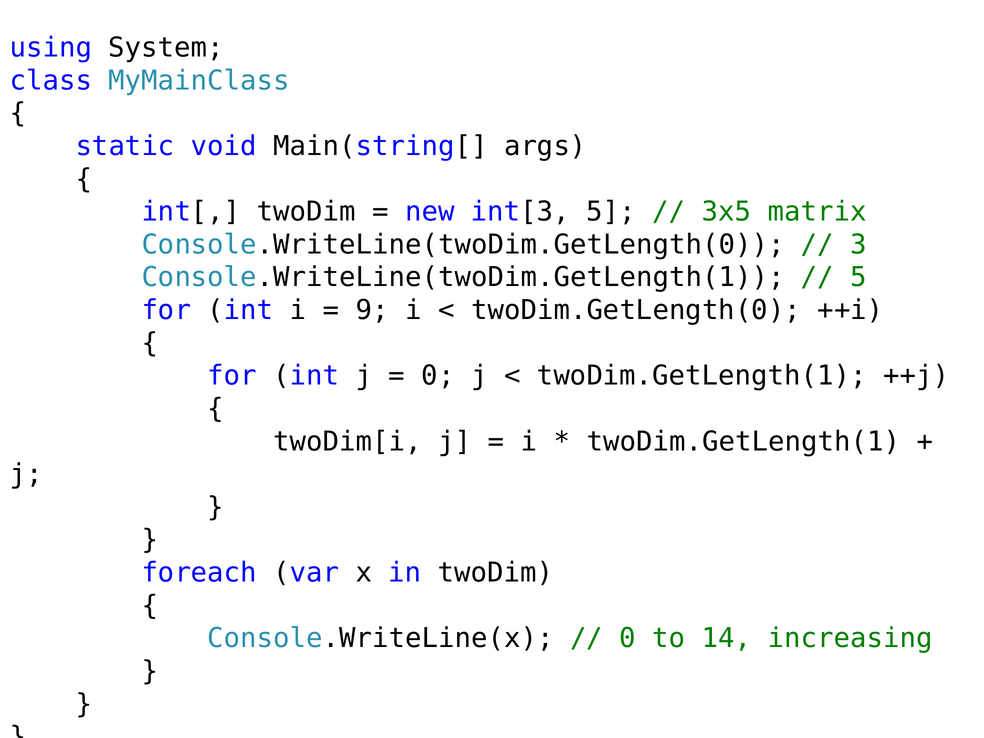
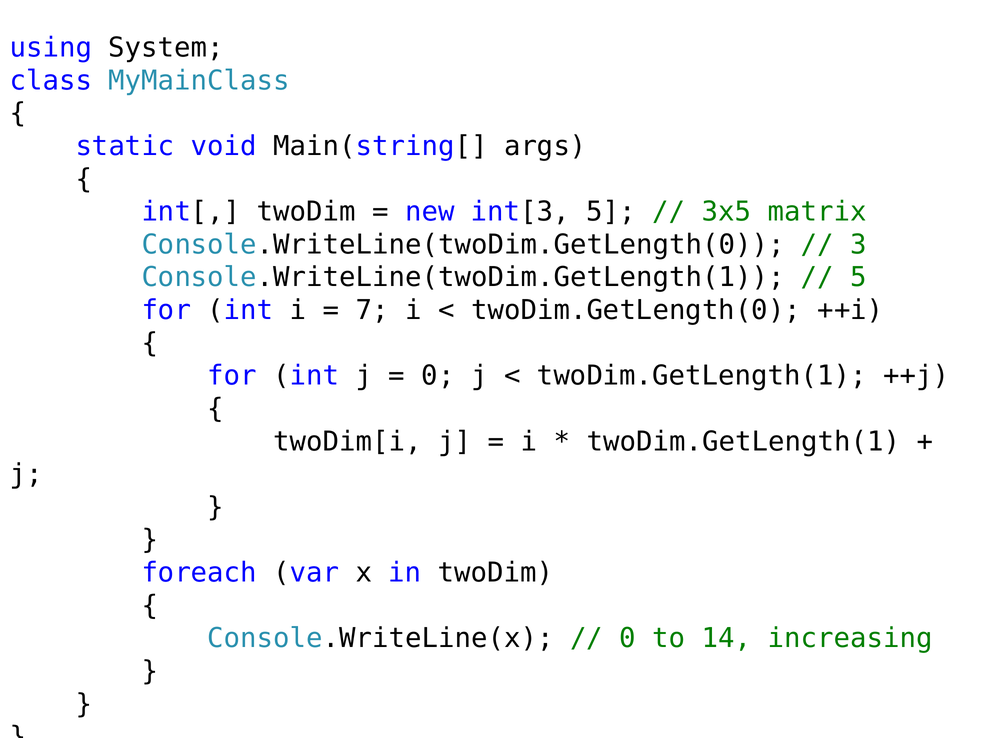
9: 9 -> 7
